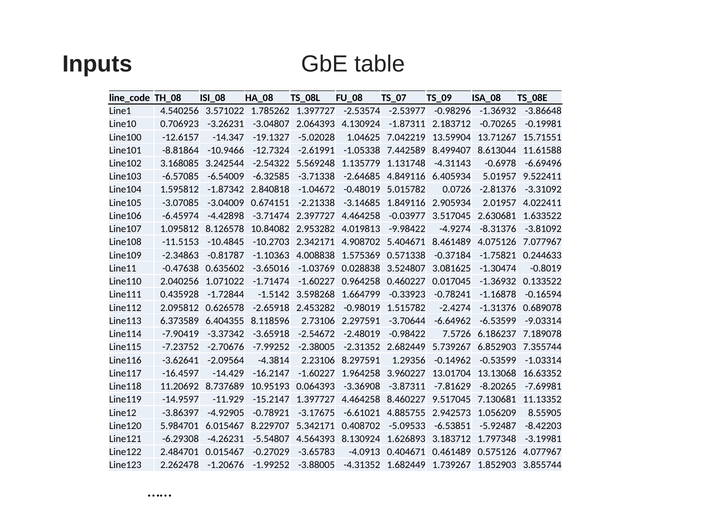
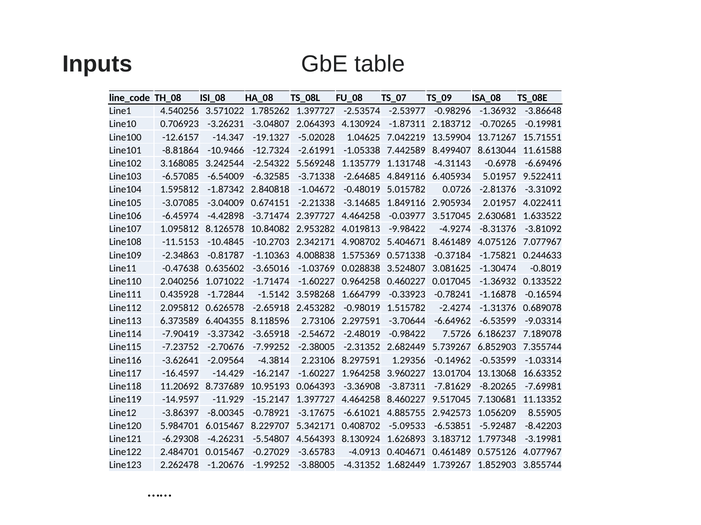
-4.92905: -4.92905 -> -8.00345
